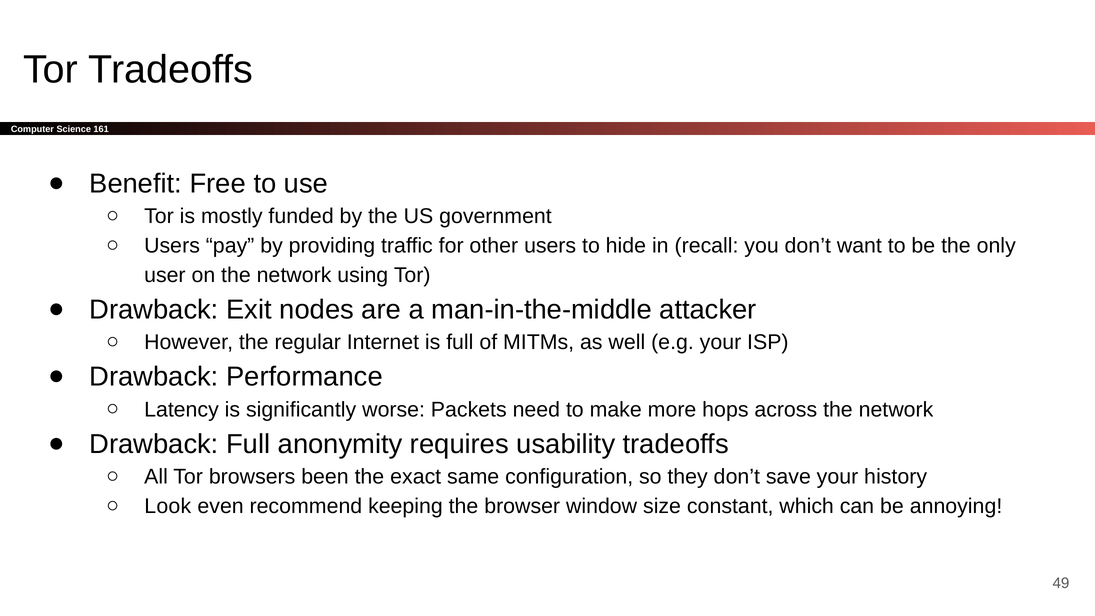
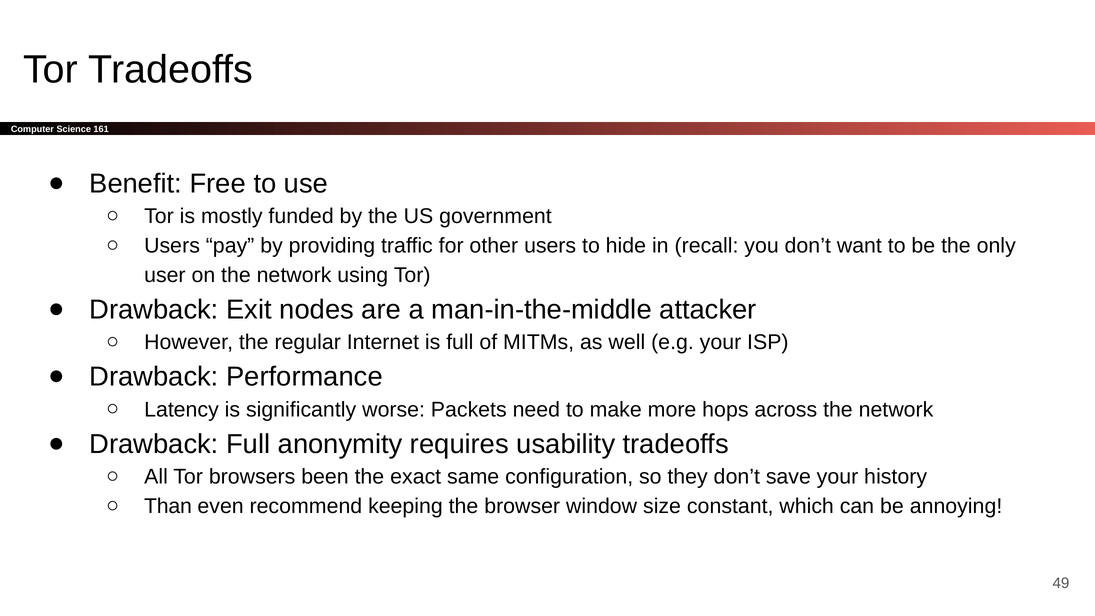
Look: Look -> Than
